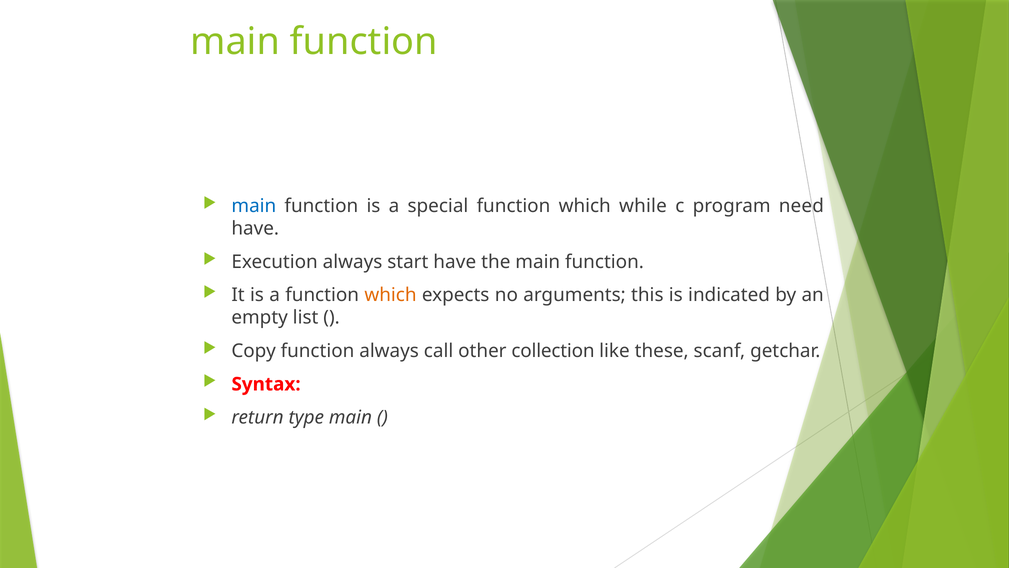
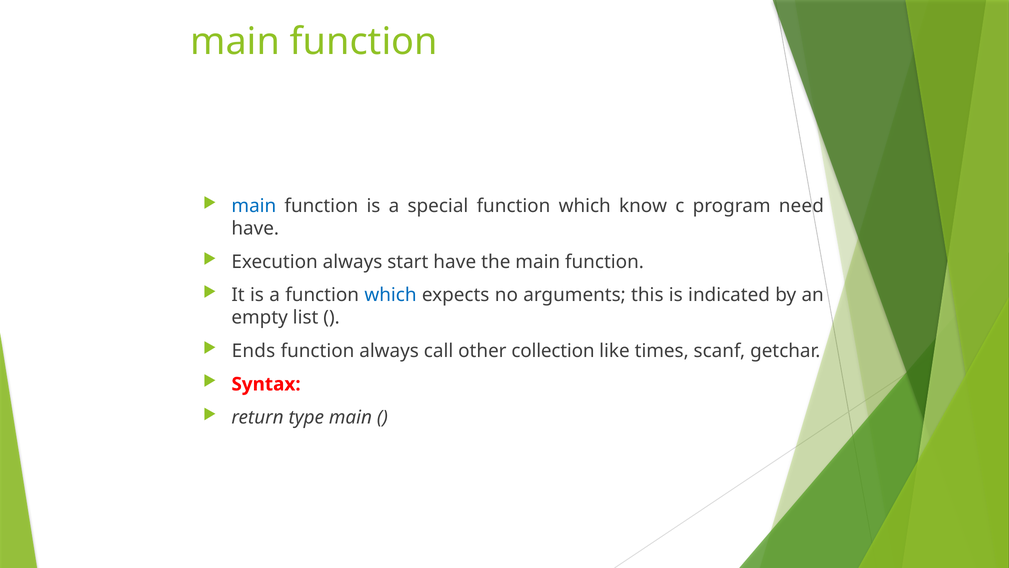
while: while -> know
which at (391, 295) colour: orange -> blue
Copy: Copy -> Ends
these: these -> times
